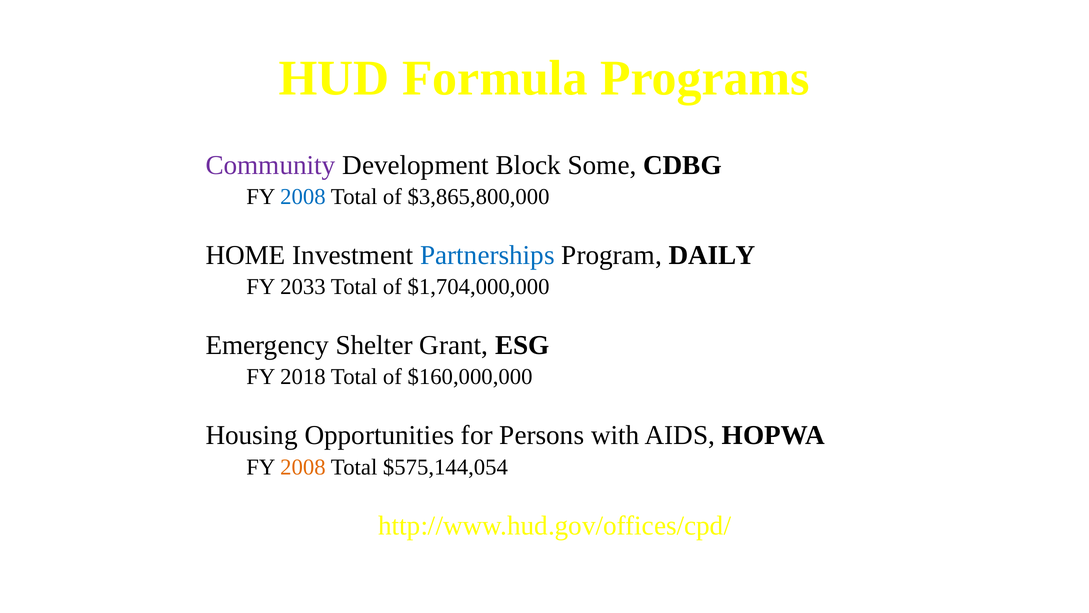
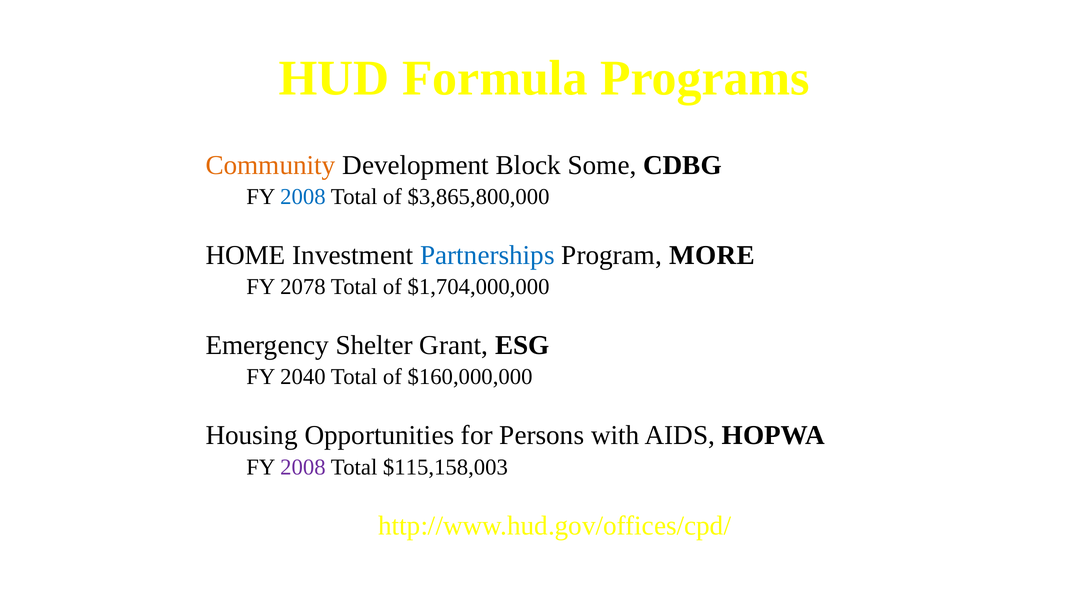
Community colour: purple -> orange
DAILY: DAILY -> MORE
2033: 2033 -> 2078
2018: 2018 -> 2040
2008 at (303, 467) colour: orange -> purple
$575,144,054: $575,144,054 -> $115,158,003
